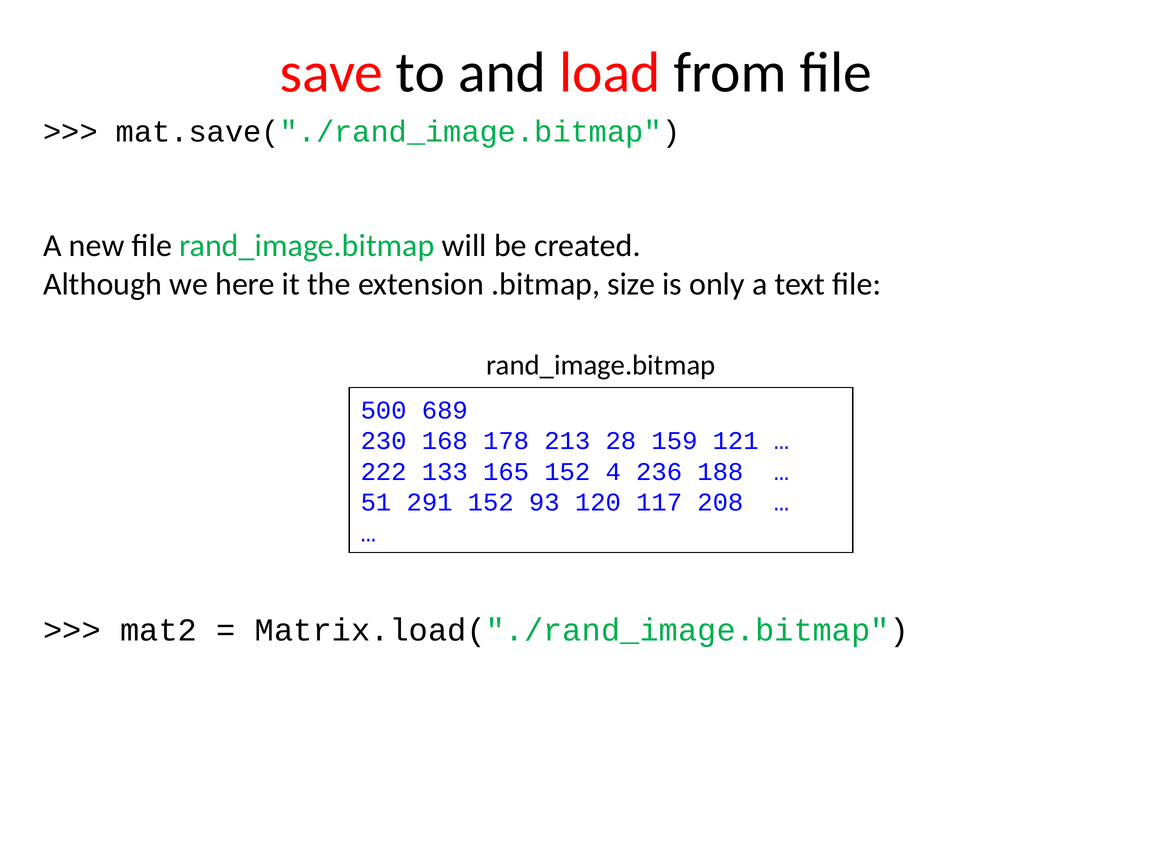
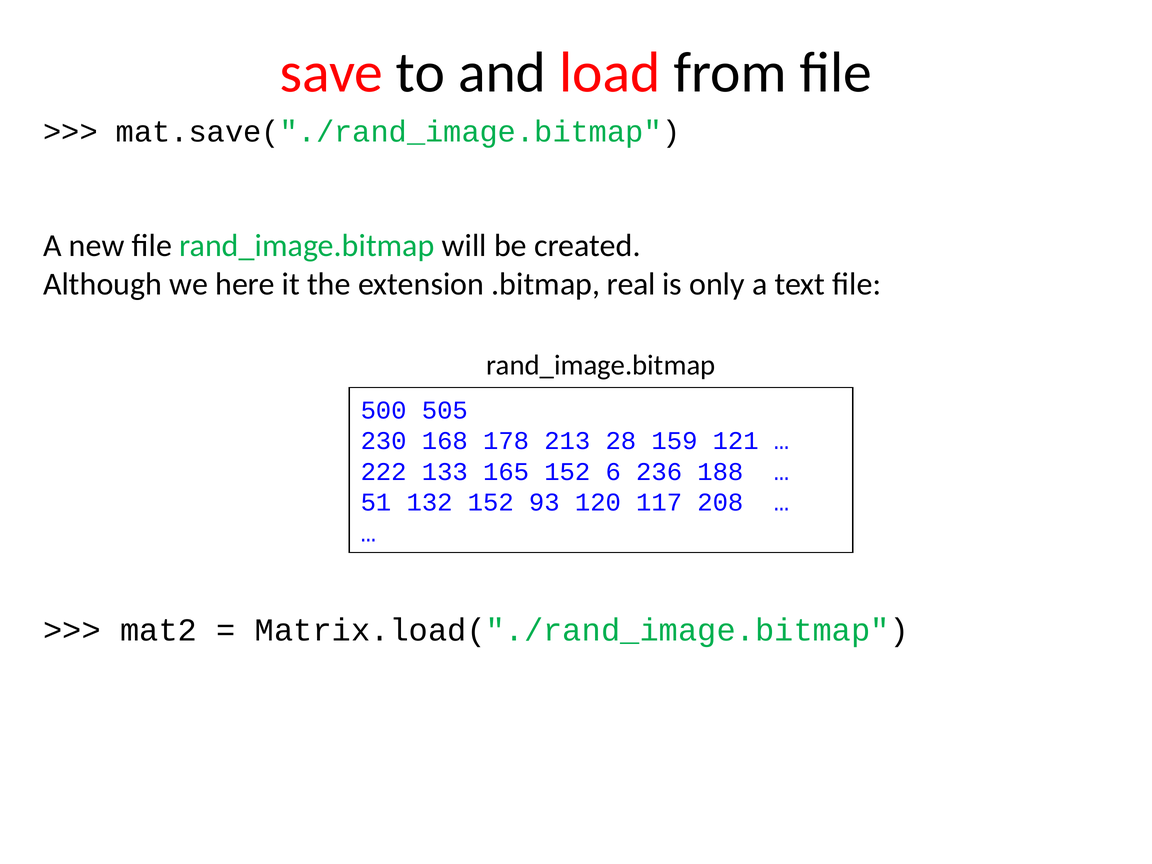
size: size -> real
689: 689 -> 505
4: 4 -> 6
291: 291 -> 132
